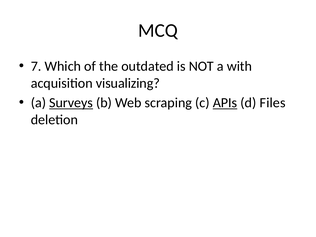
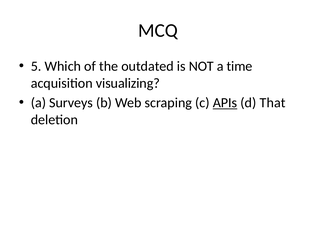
7: 7 -> 5
with: with -> time
Surveys underline: present -> none
Files: Files -> That
